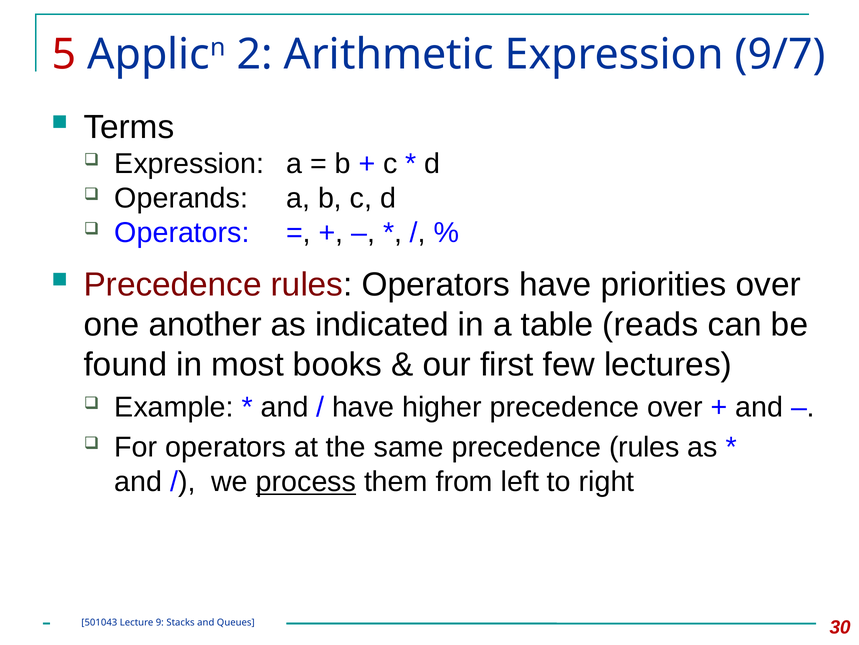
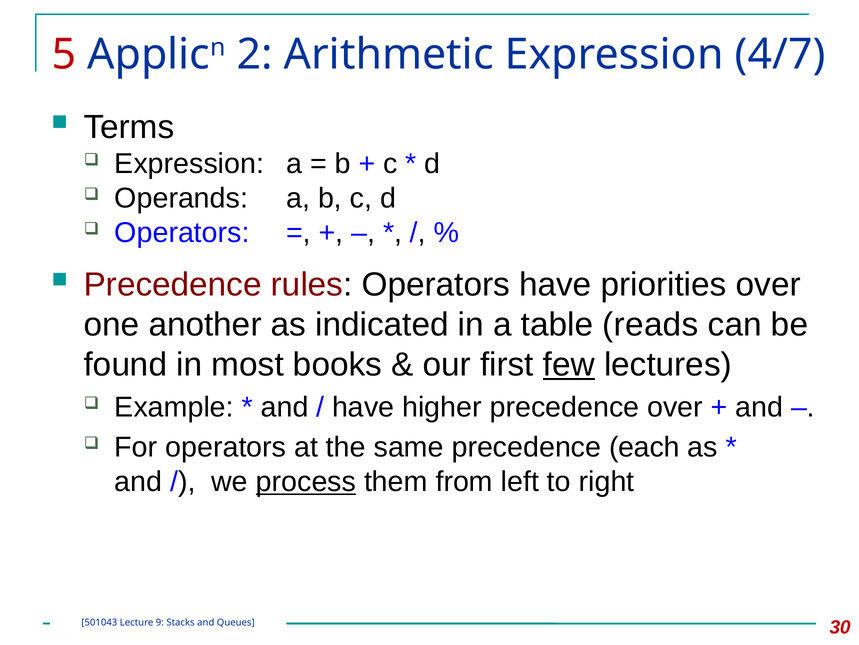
9/7: 9/7 -> 4/7
few underline: none -> present
same precedence rules: rules -> each
